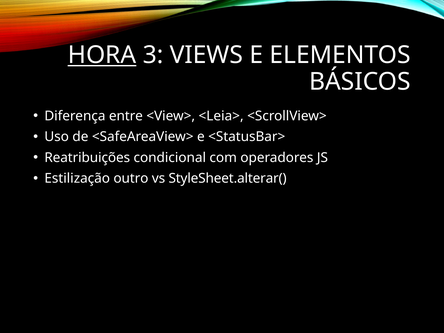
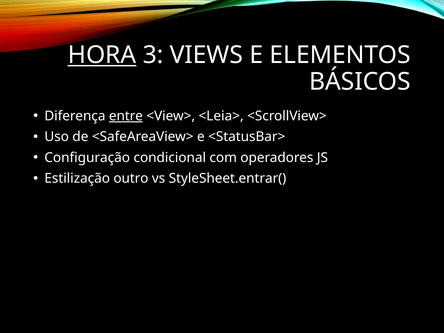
entre underline: none -> present
Reatribuições: Reatribuições -> Configuração
StyleSheet.alterar(: StyleSheet.alterar( -> StyleSheet.entrar(
